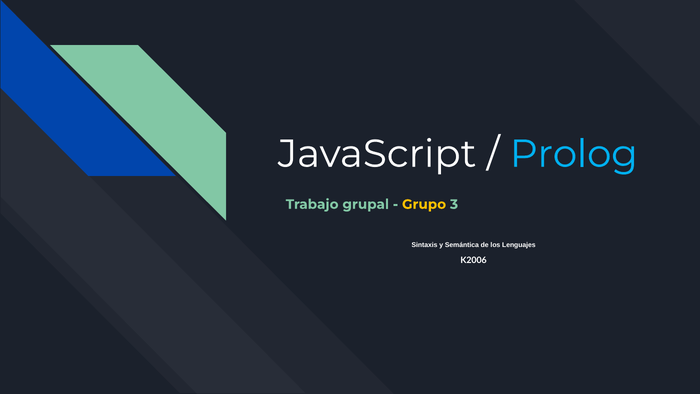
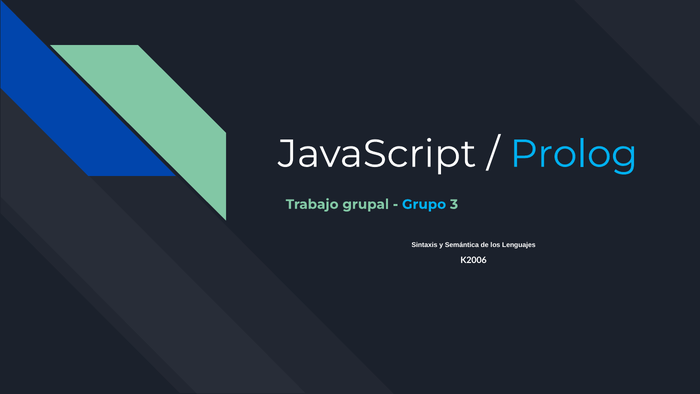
Grupo colour: yellow -> light blue
